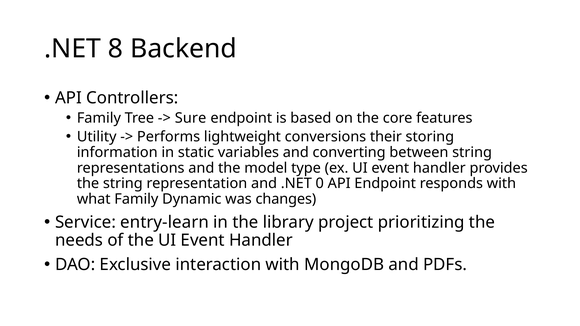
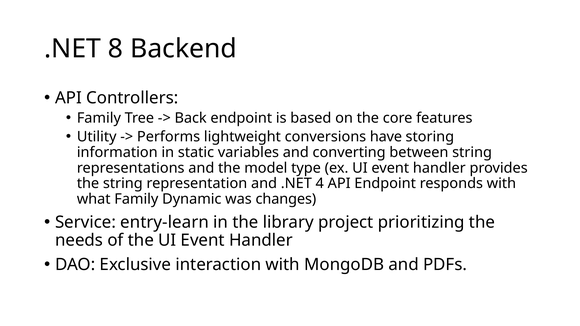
Sure: Sure -> Back
their: their -> have
0: 0 -> 4
